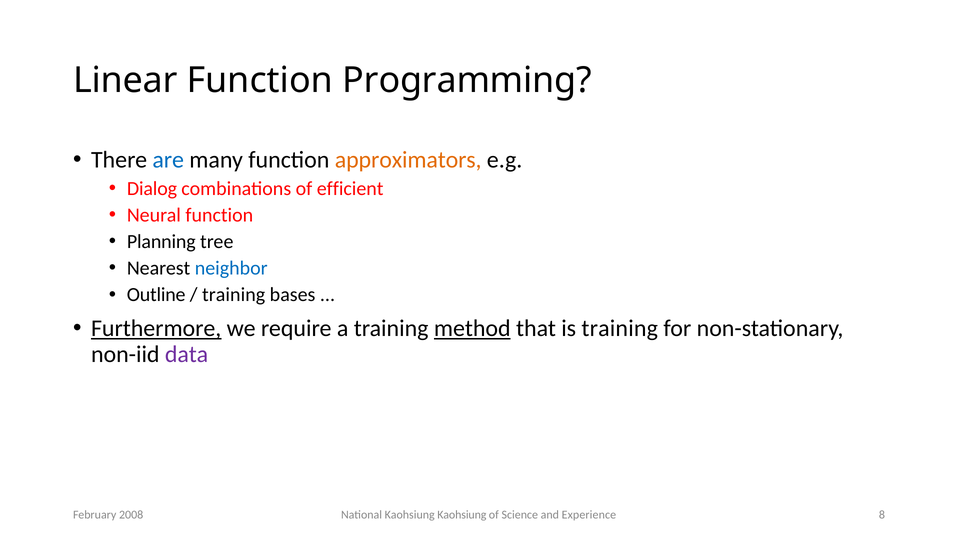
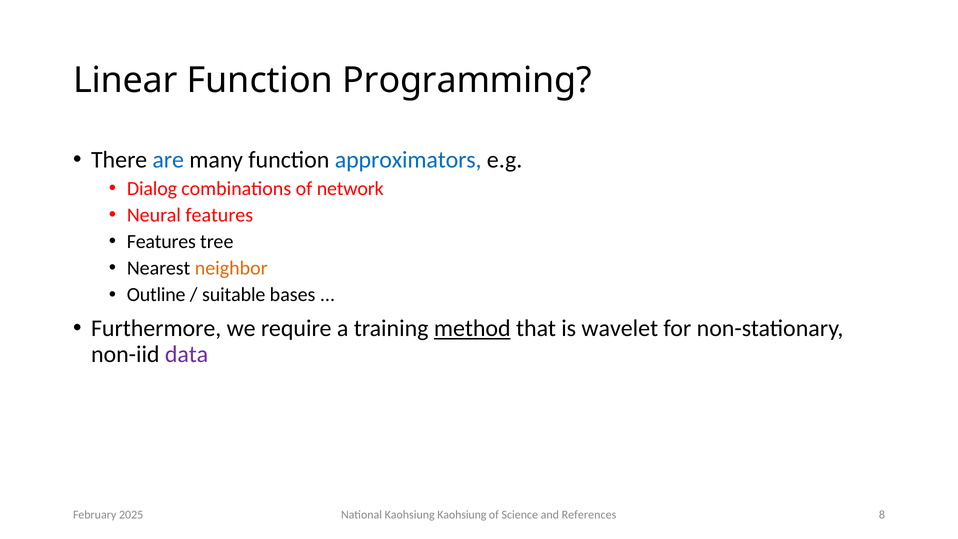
approximators colour: orange -> blue
efficient: efficient -> network
Neural function: function -> features
Planning at (161, 242): Planning -> Features
neighbor colour: blue -> orange
training at (234, 295): training -> suitable
Furthermore underline: present -> none
is training: training -> wavelet
Experience: Experience -> References
2008: 2008 -> 2025
